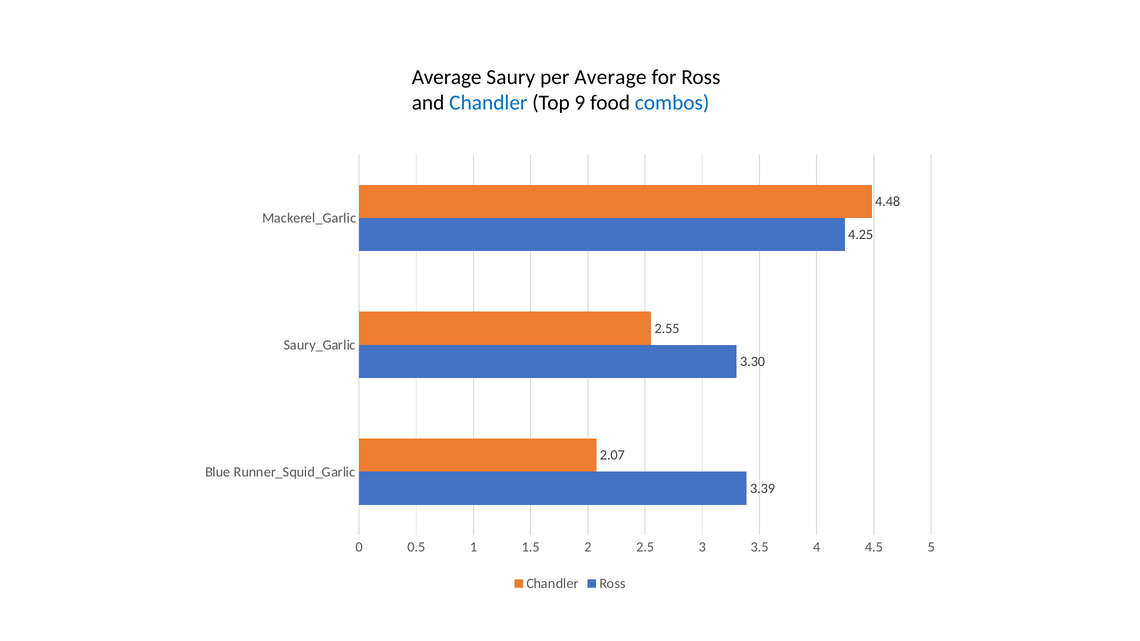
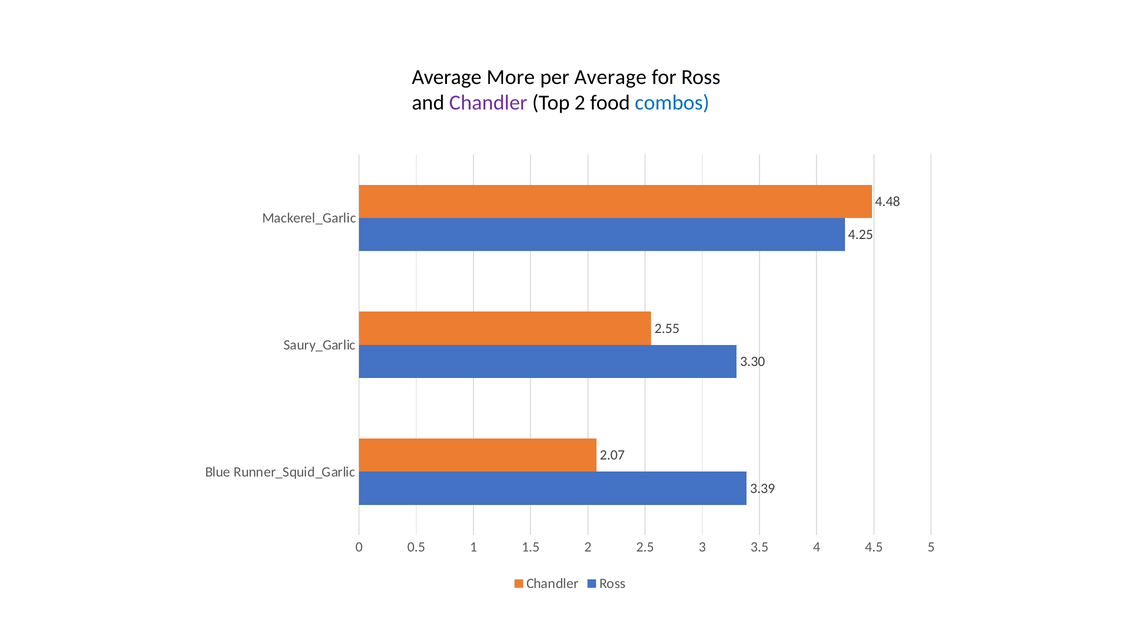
Saury: Saury -> More
Chandler at (488, 103) colour: blue -> purple
Top 9: 9 -> 2
